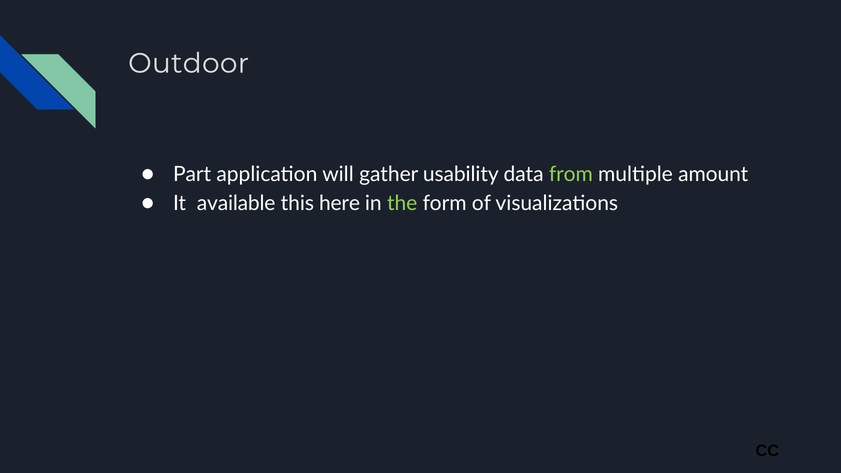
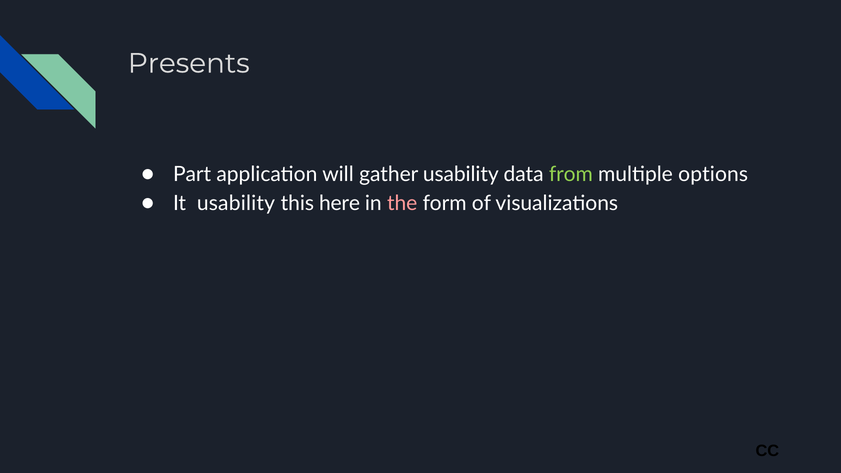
Outdoor: Outdoor -> Presents
amount: amount -> options
It available: available -> usability
the colour: light green -> pink
